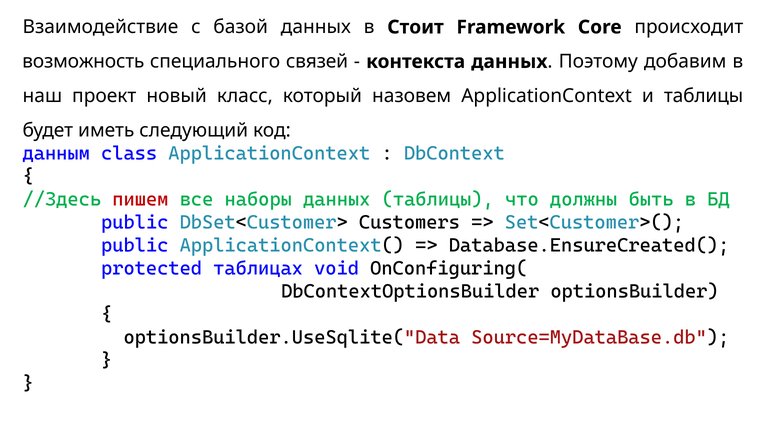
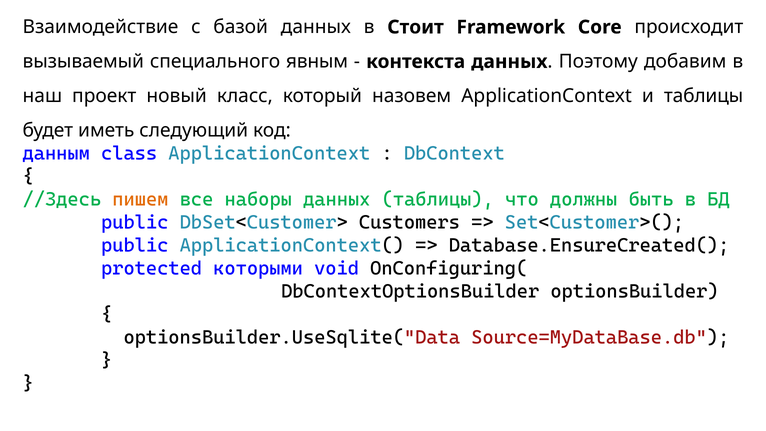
возможность: возможность -> вызываемый
связей: связей -> явным
пишем colour: red -> orange
таблицах: таблицах -> которыми
